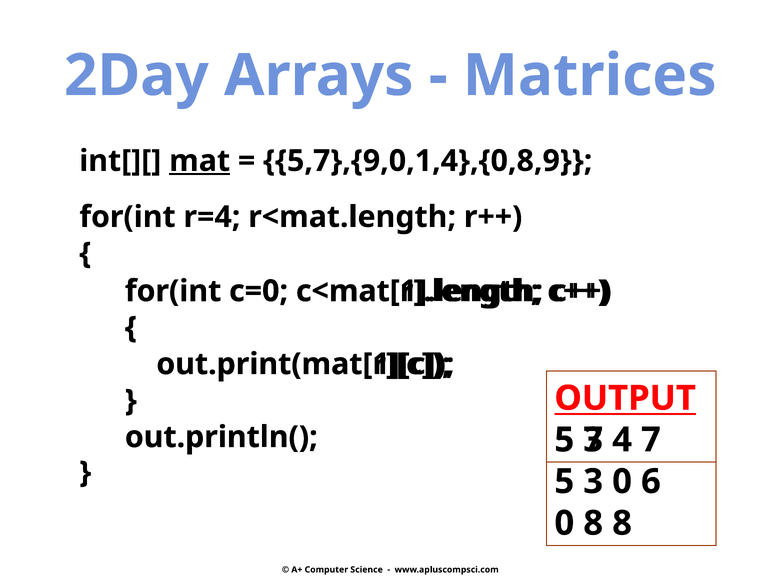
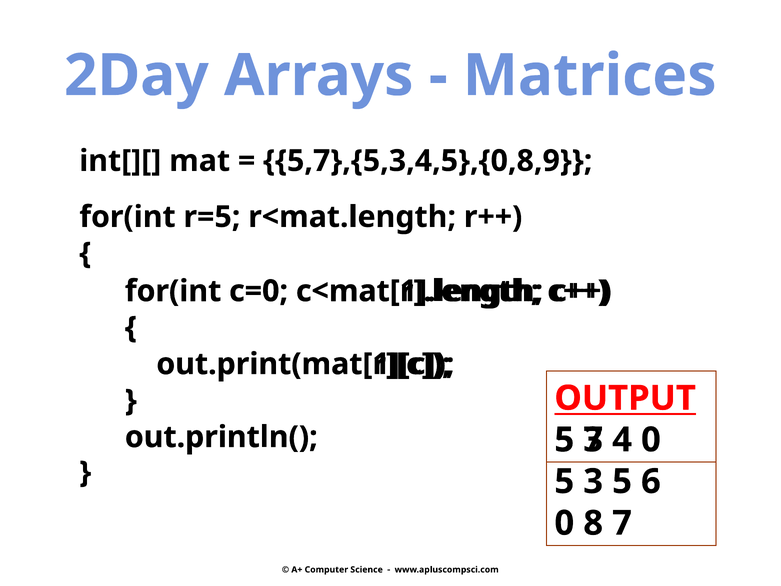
mat underline: present -> none
5,7},{9,0,1,4},{0,8,9: 5,7},{9,0,1,4},{0,8,9 -> 5,7},{5,3,4,5},{0,8,9
r=4: r=4 -> r=5
4 7: 7 -> 0
3 0: 0 -> 5
8 8: 8 -> 7
